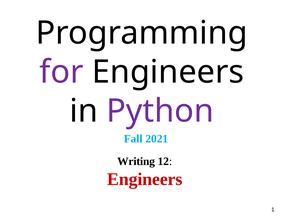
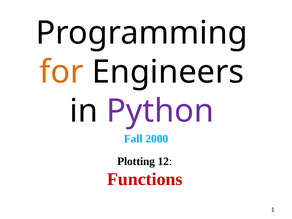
for colour: purple -> orange
2021: 2021 -> 2000
Writing: Writing -> Plotting
Engineers at (145, 179): Engineers -> Functions
